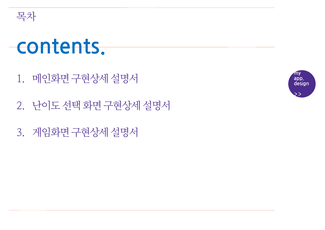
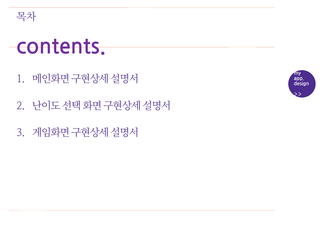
contents colour: blue -> purple
